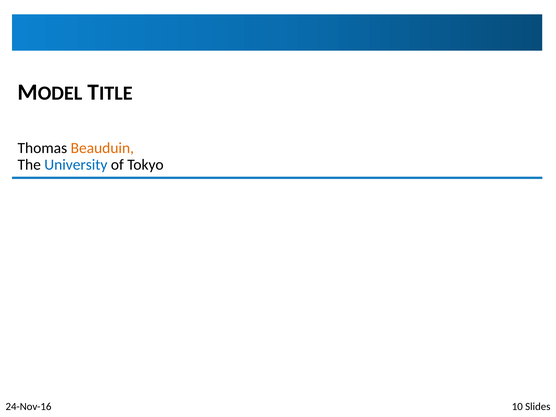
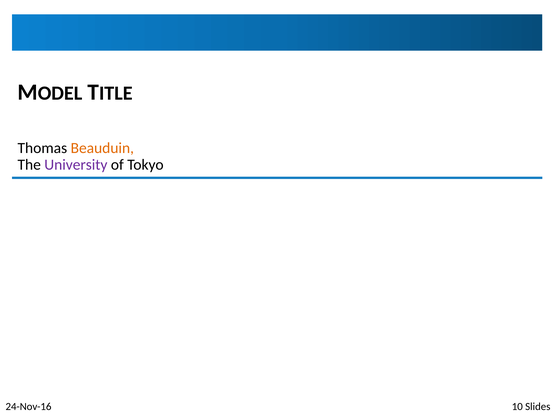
University colour: blue -> purple
